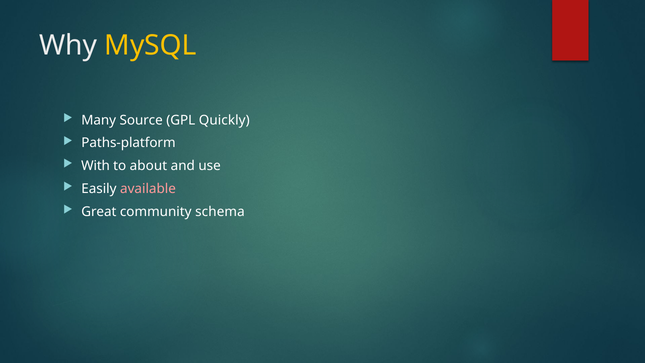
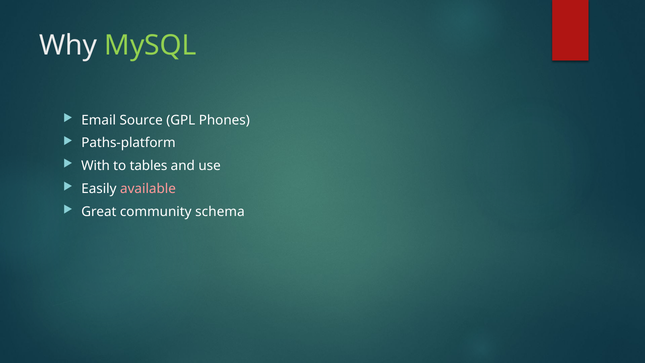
MySQL colour: yellow -> light green
Many: Many -> Email
Quickly: Quickly -> Phones
about: about -> tables
